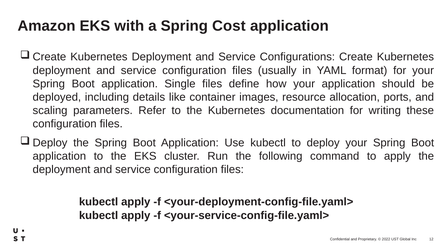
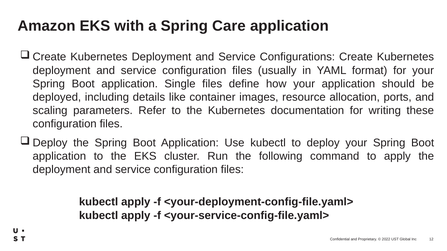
Cost: Cost -> Care
